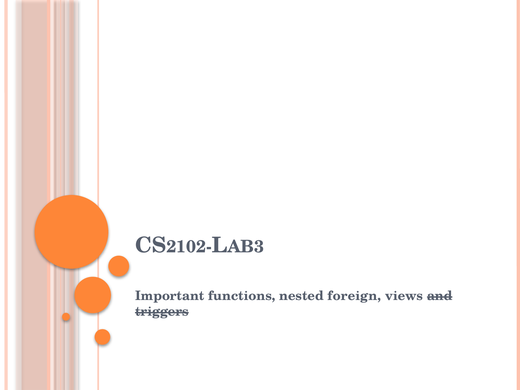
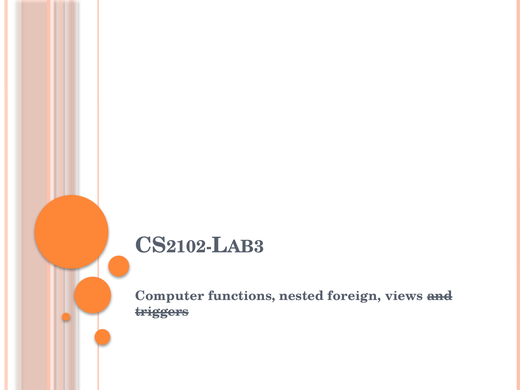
Important: Important -> Computer
